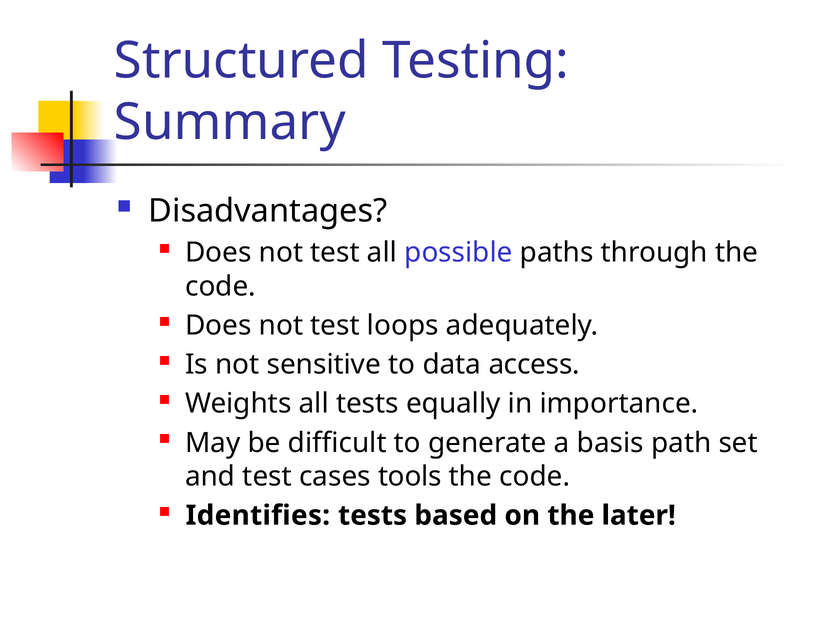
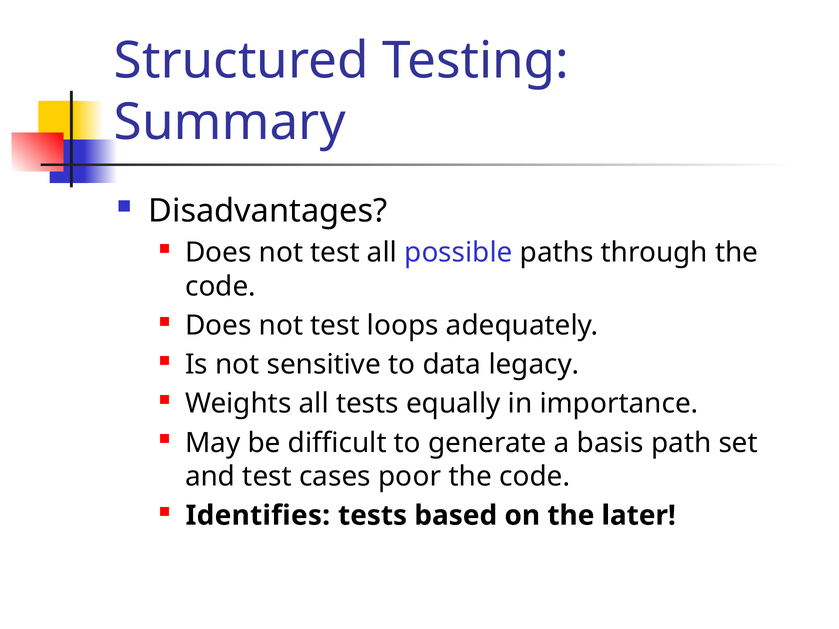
access: access -> legacy
tools: tools -> poor
